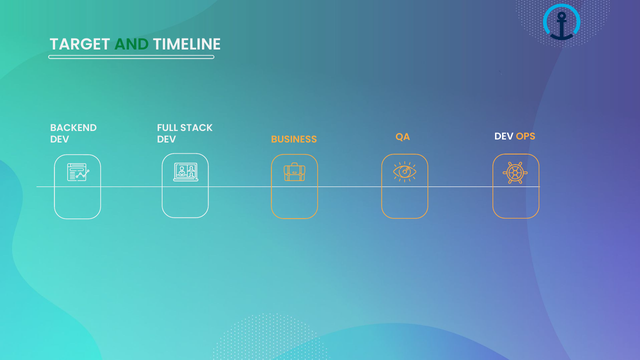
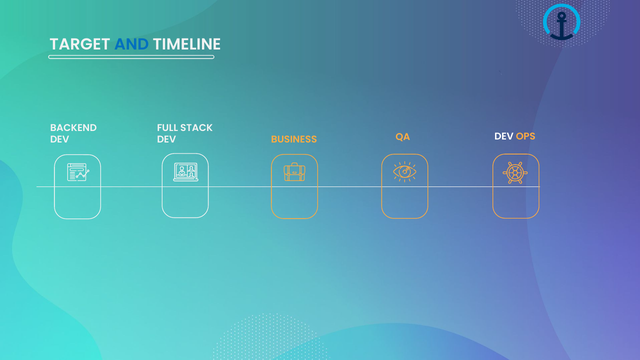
AND colour: green -> blue
